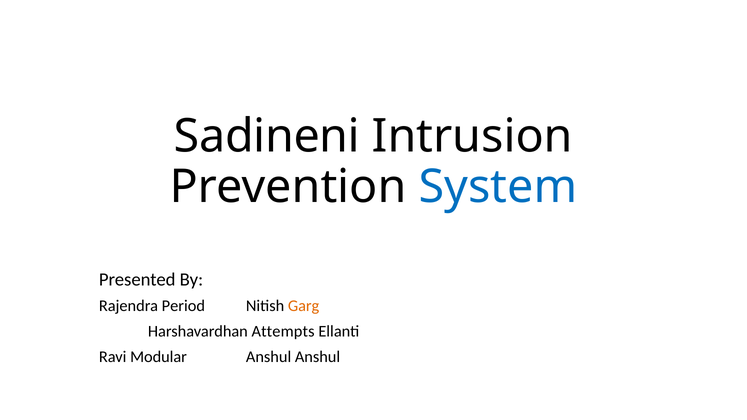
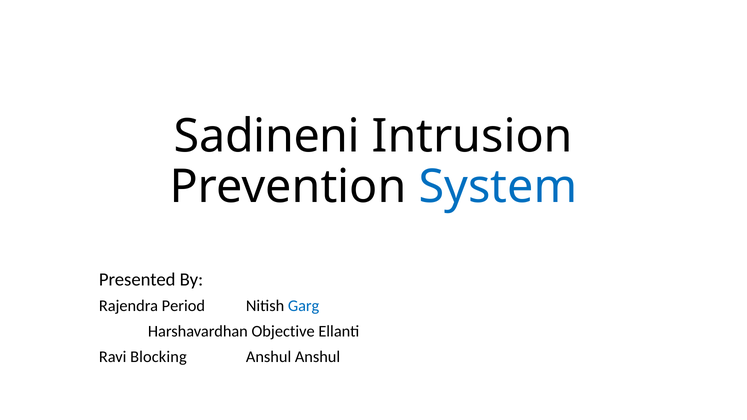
Garg colour: orange -> blue
Attempts: Attempts -> Objective
Modular: Modular -> Blocking
